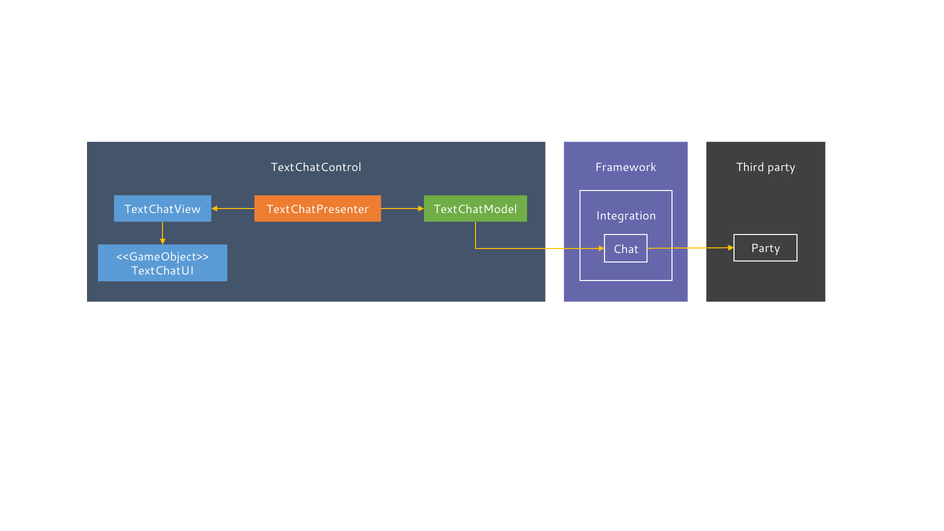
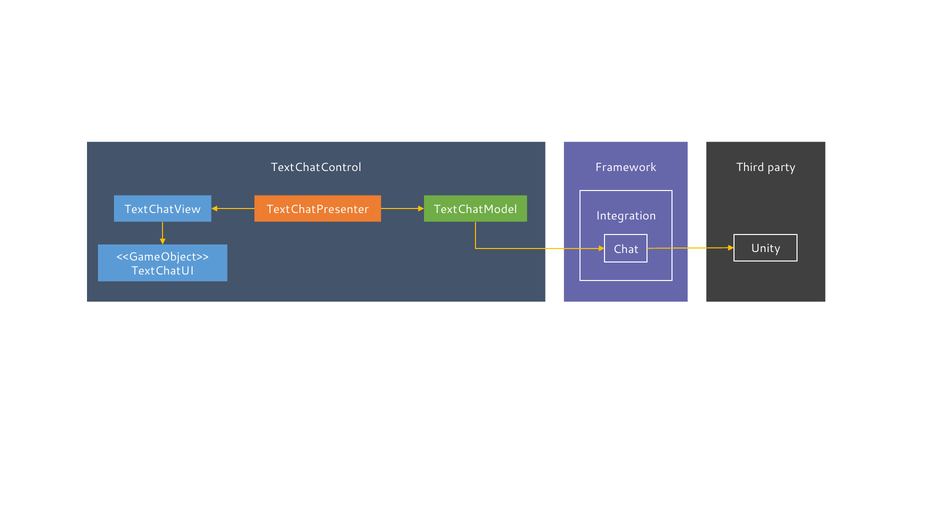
Party at (765, 249): Party -> Unity
